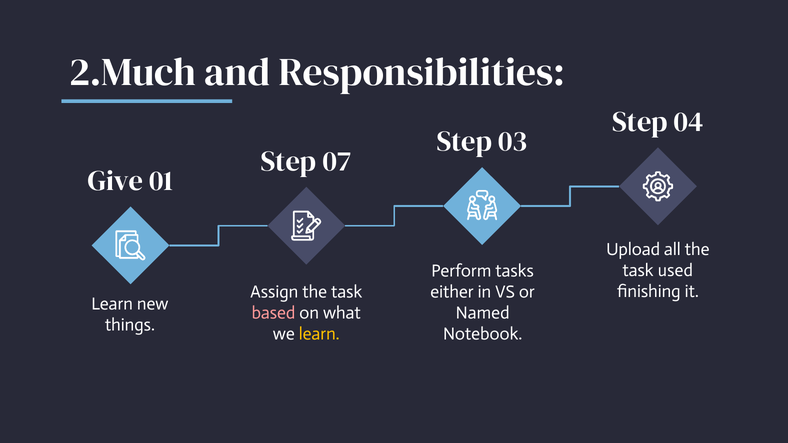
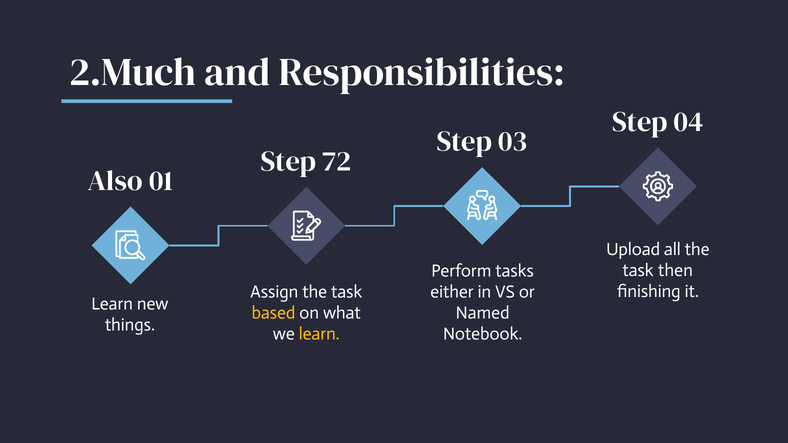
07: 07 -> 72
Give: Give -> Also
used: used -> then
based colour: pink -> yellow
